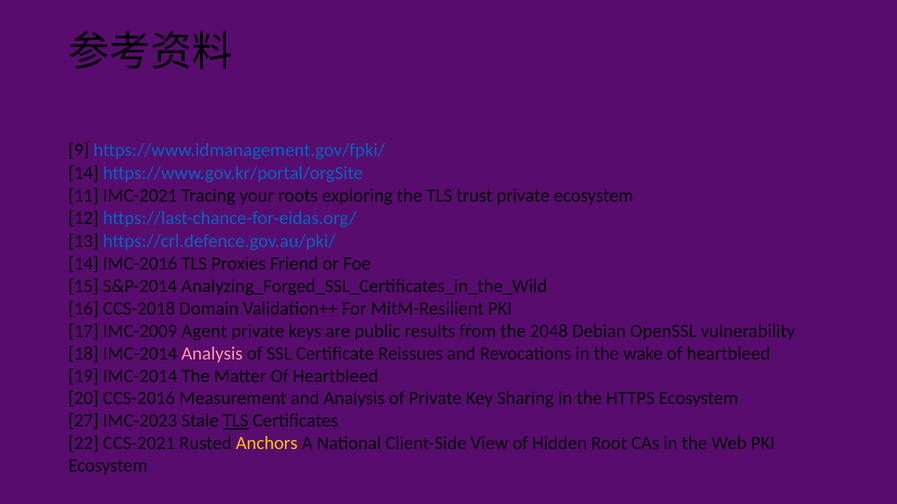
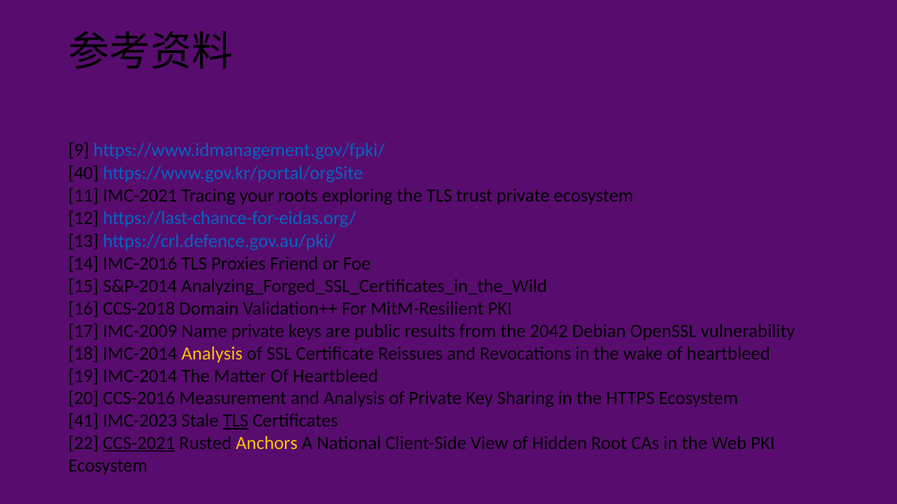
14 at (83, 173): 14 -> 40
Agent: Agent -> Name
2048: 2048 -> 2042
Analysis at (212, 354) colour: pink -> yellow
27: 27 -> 41
CCS-2021 underline: none -> present
